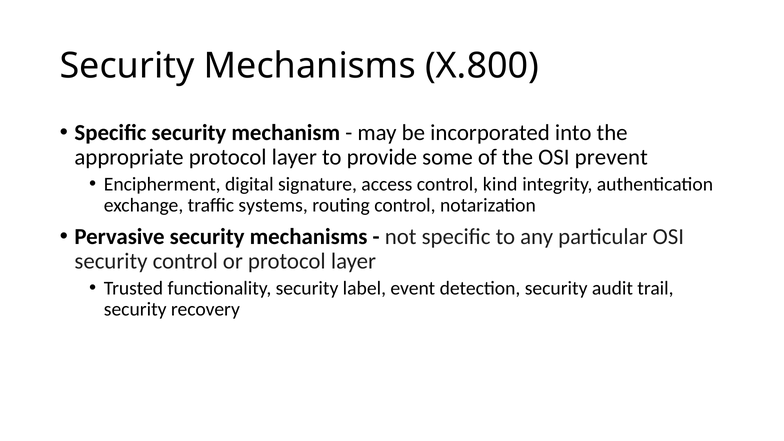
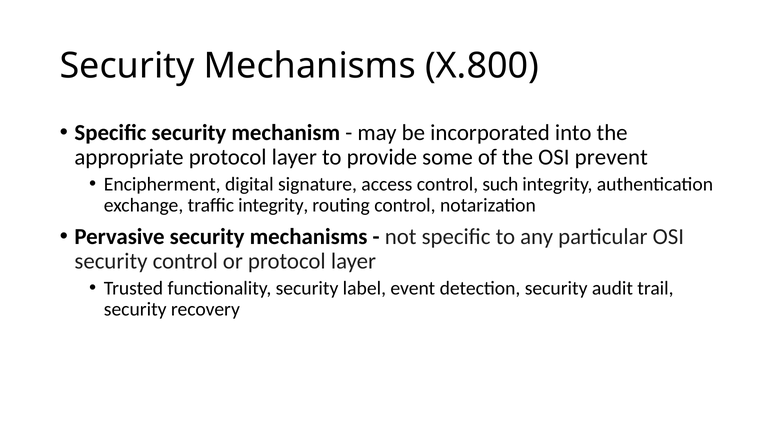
kind: kind -> such
traffic systems: systems -> integrity
